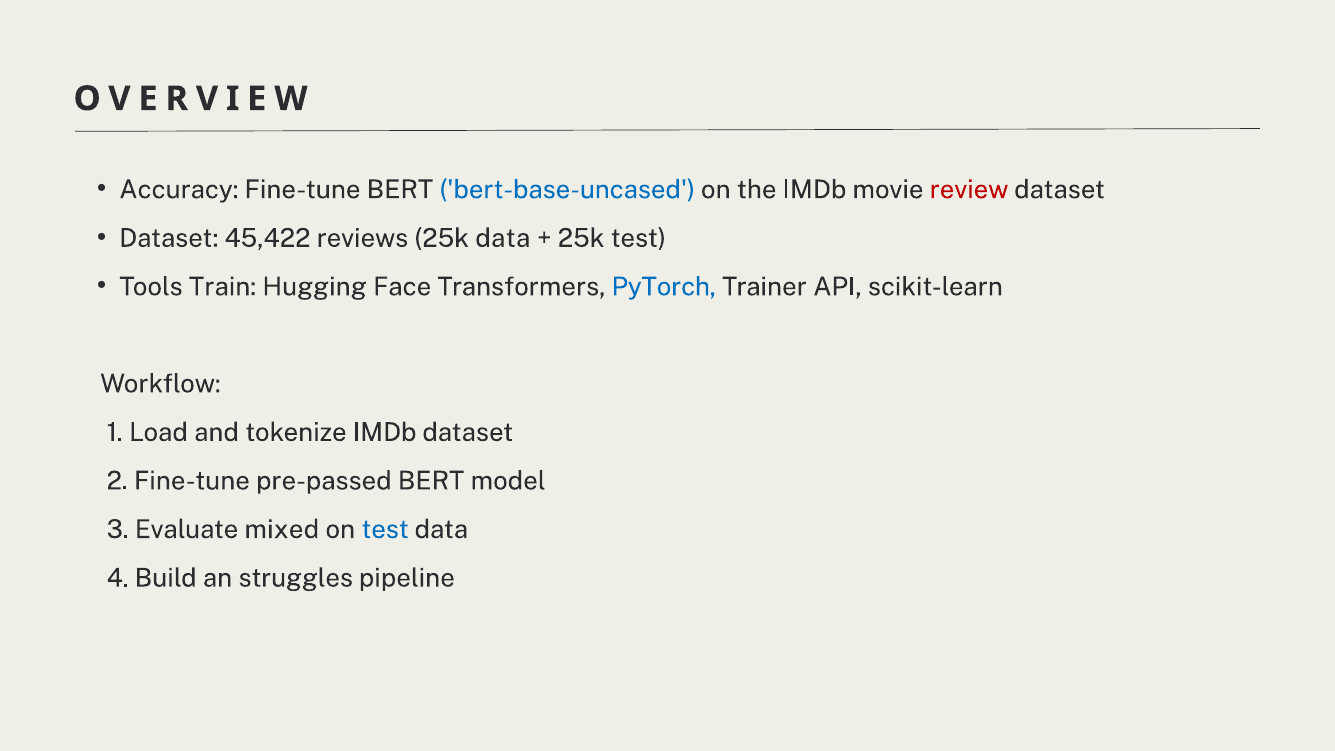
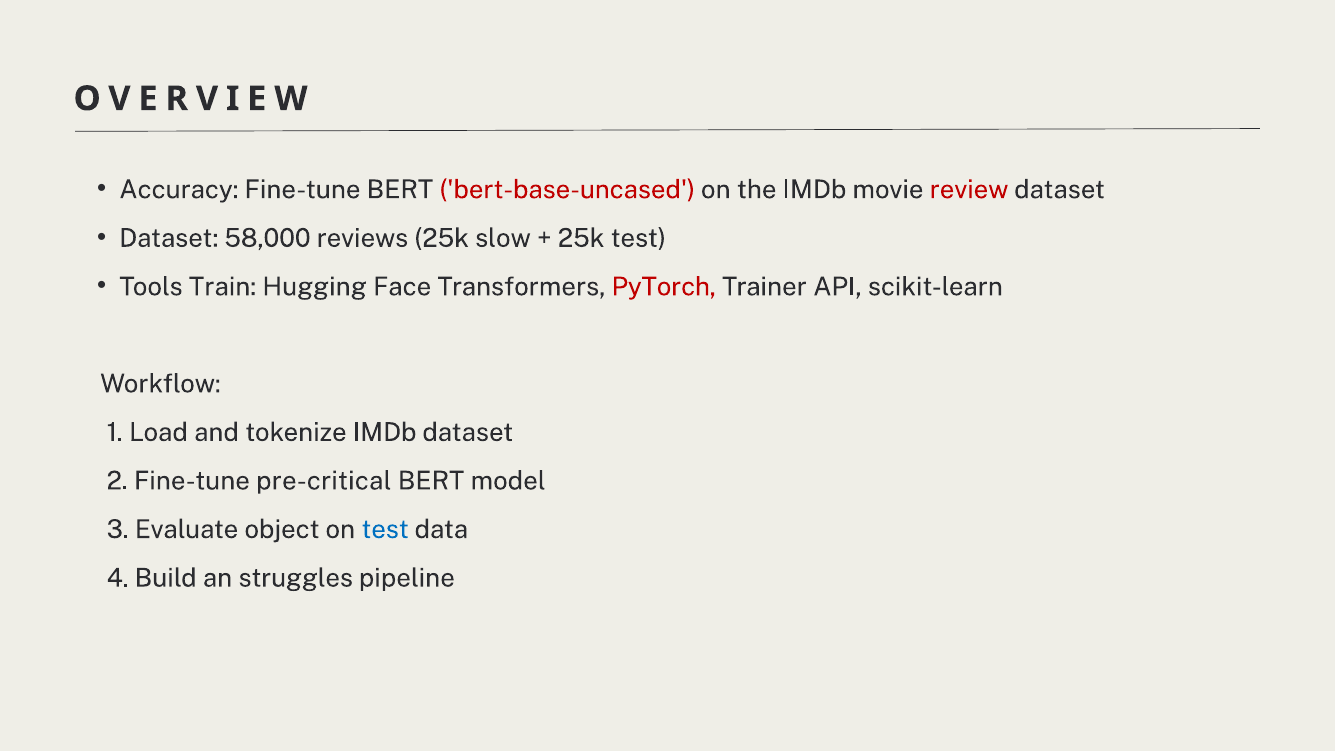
bert-base-uncased colour: blue -> red
45,422: 45,422 -> 58,000
25k data: data -> slow
PyTorch colour: blue -> red
pre-passed: pre-passed -> pre-critical
mixed: mixed -> object
